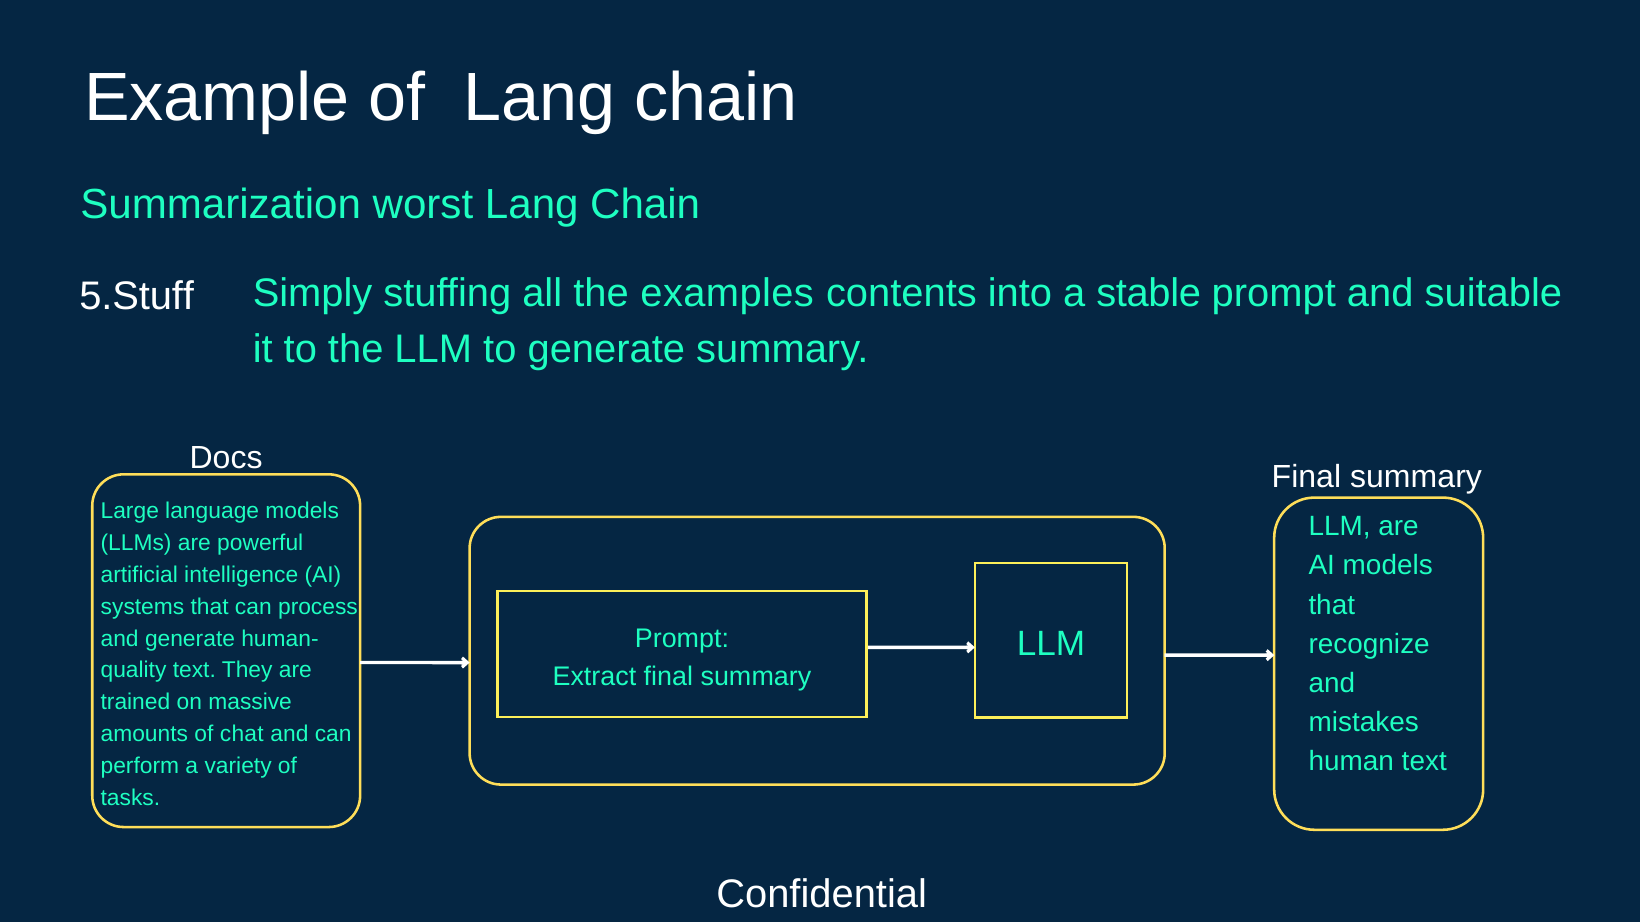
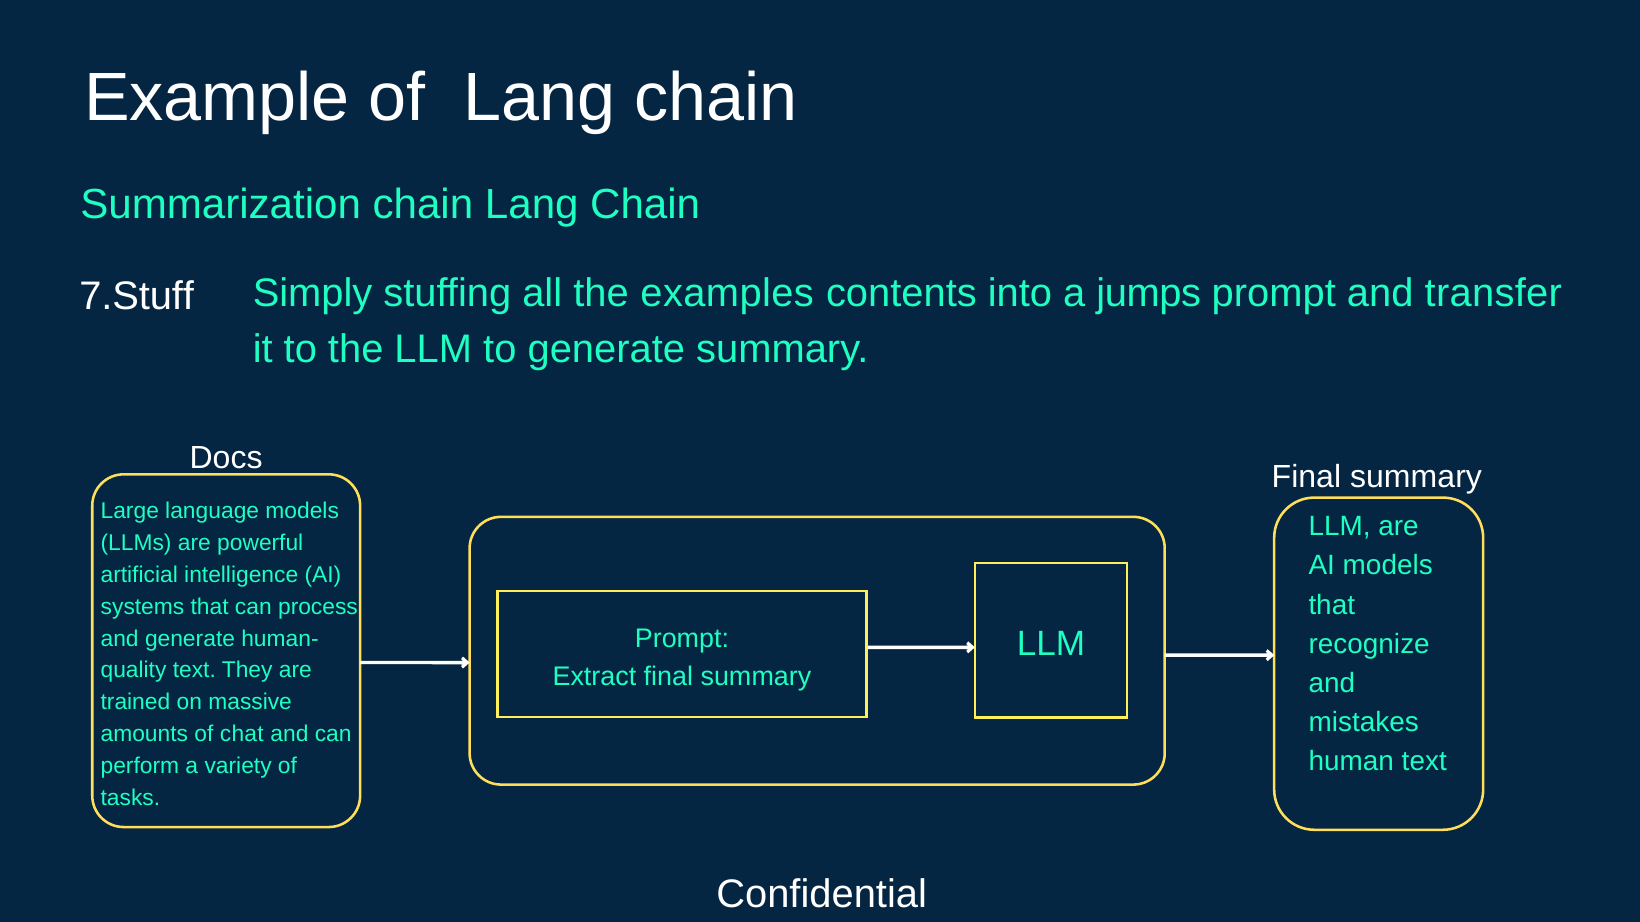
Summarization worst: worst -> chain
5.Stuff: 5.Stuff -> 7.Stuff
stable: stable -> jumps
suitable: suitable -> transfer
